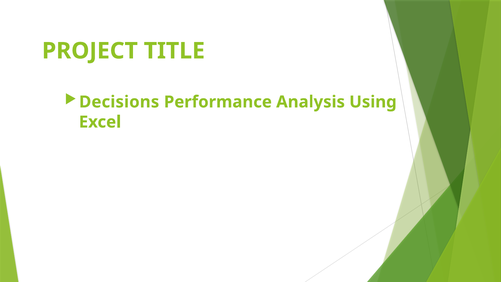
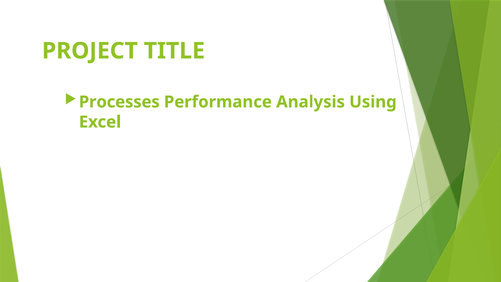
Decisions: Decisions -> Processes
